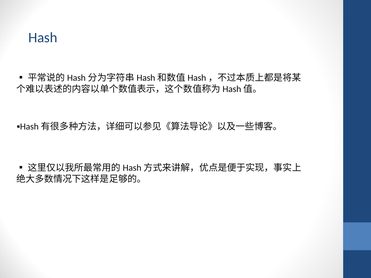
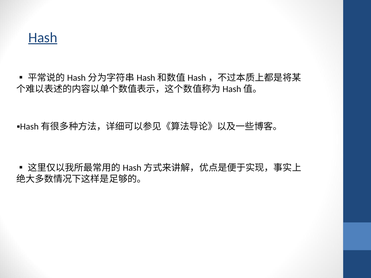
Hash underline: none -> present
